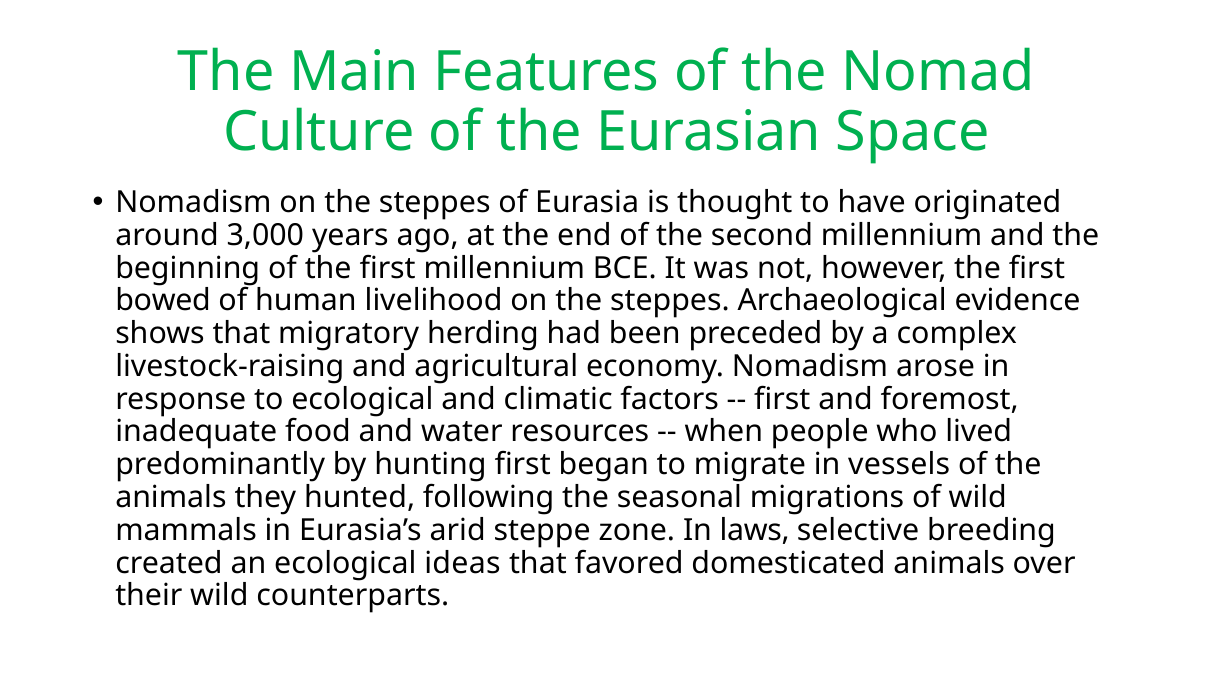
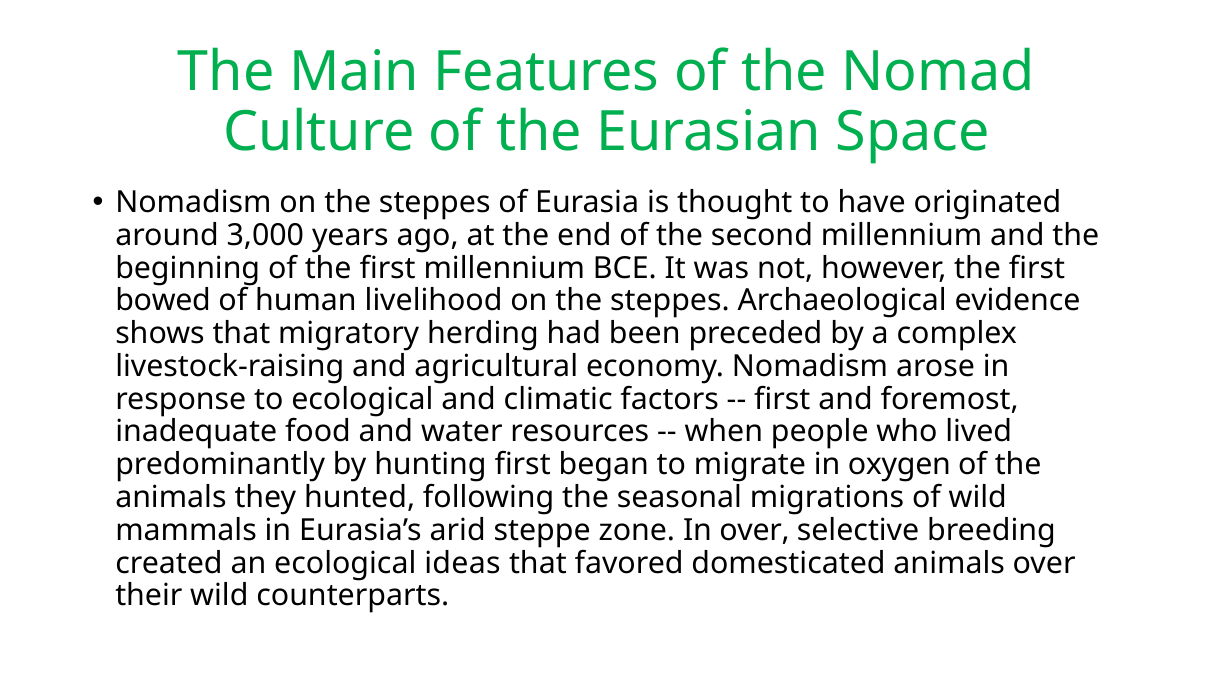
vessels: vessels -> oxygen
In laws: laws -> over
